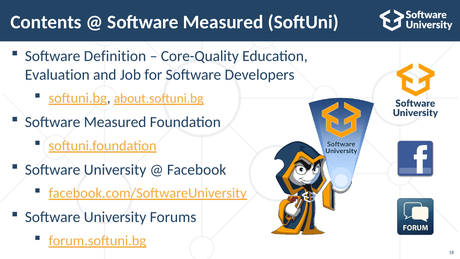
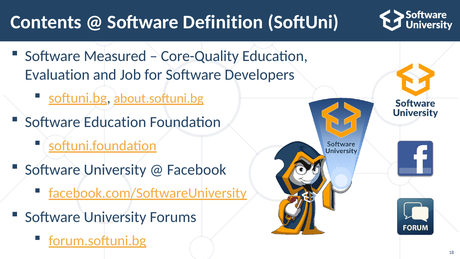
Measured at (223, 22): Measured -> Definition
Definition: Definition -> Measured
Measured at (115, 122): Measured -> Education
